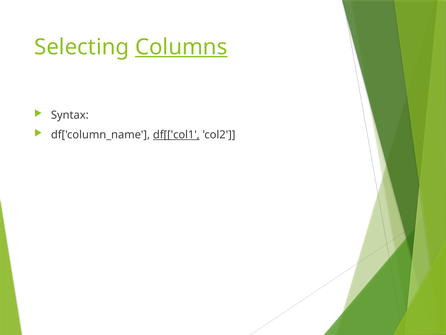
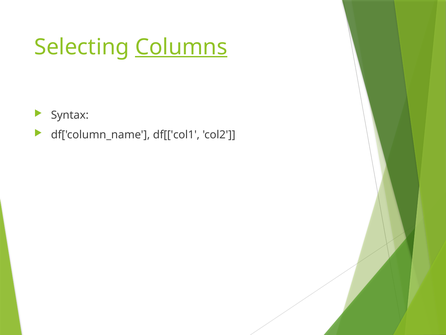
df[['col1 underline: present -> none
